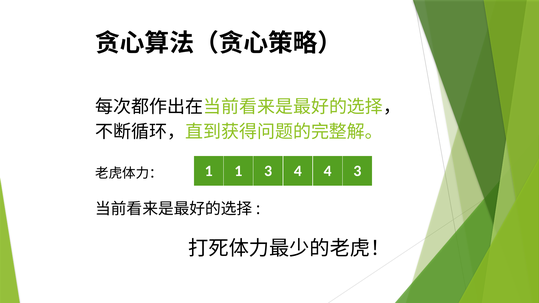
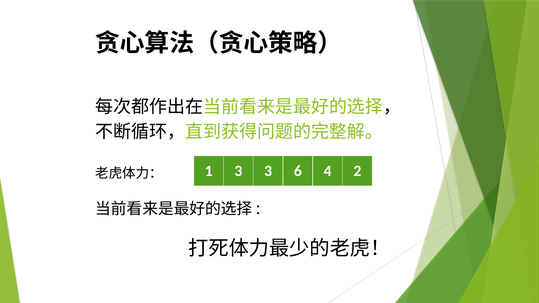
1 1: 1 -> 3
3 4: 4 -> 6
4 3: 3 -> 2
